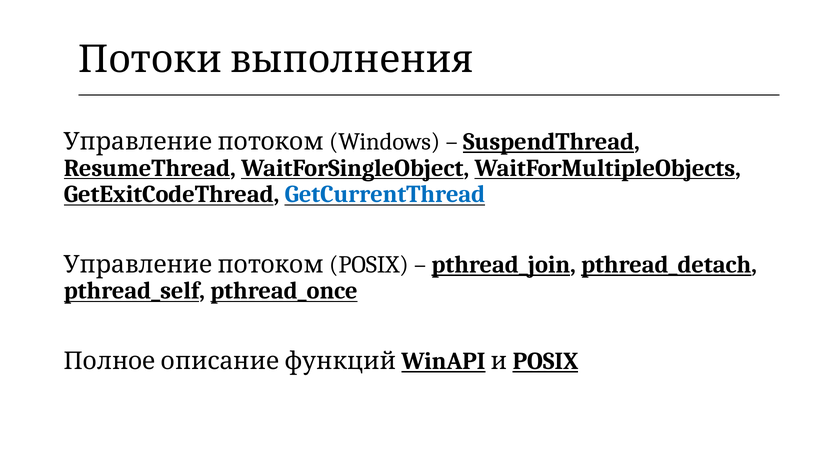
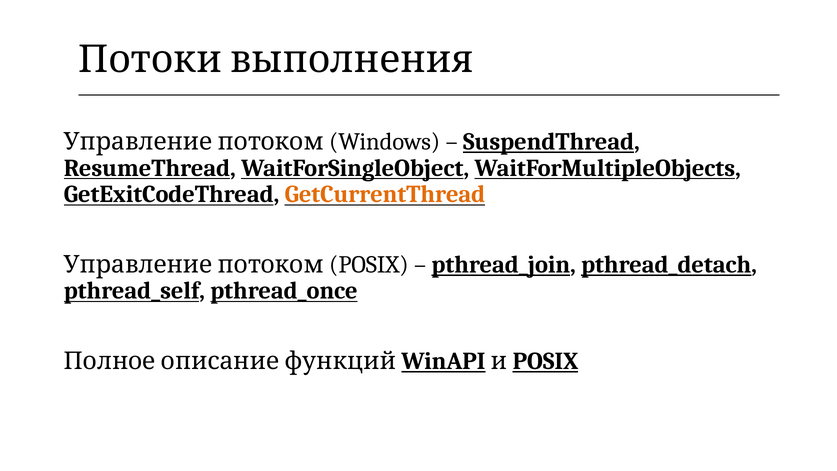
GetCurrentThread colour: blue -> orange
